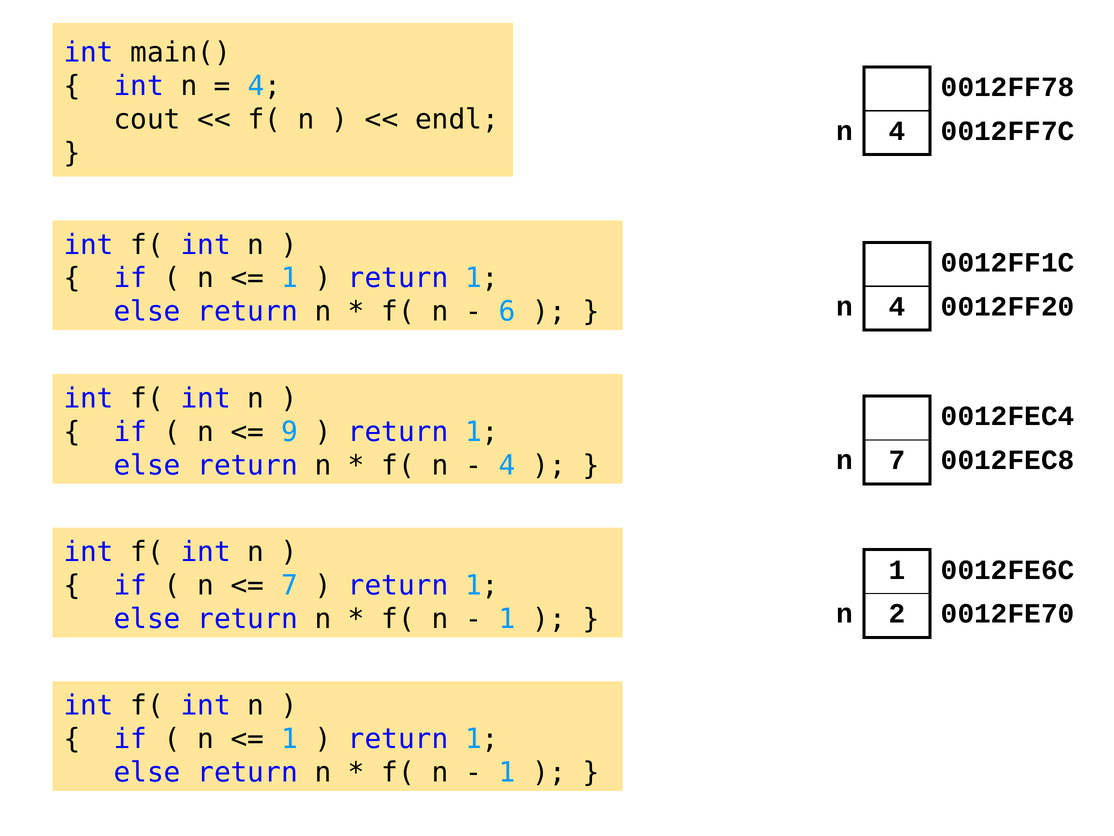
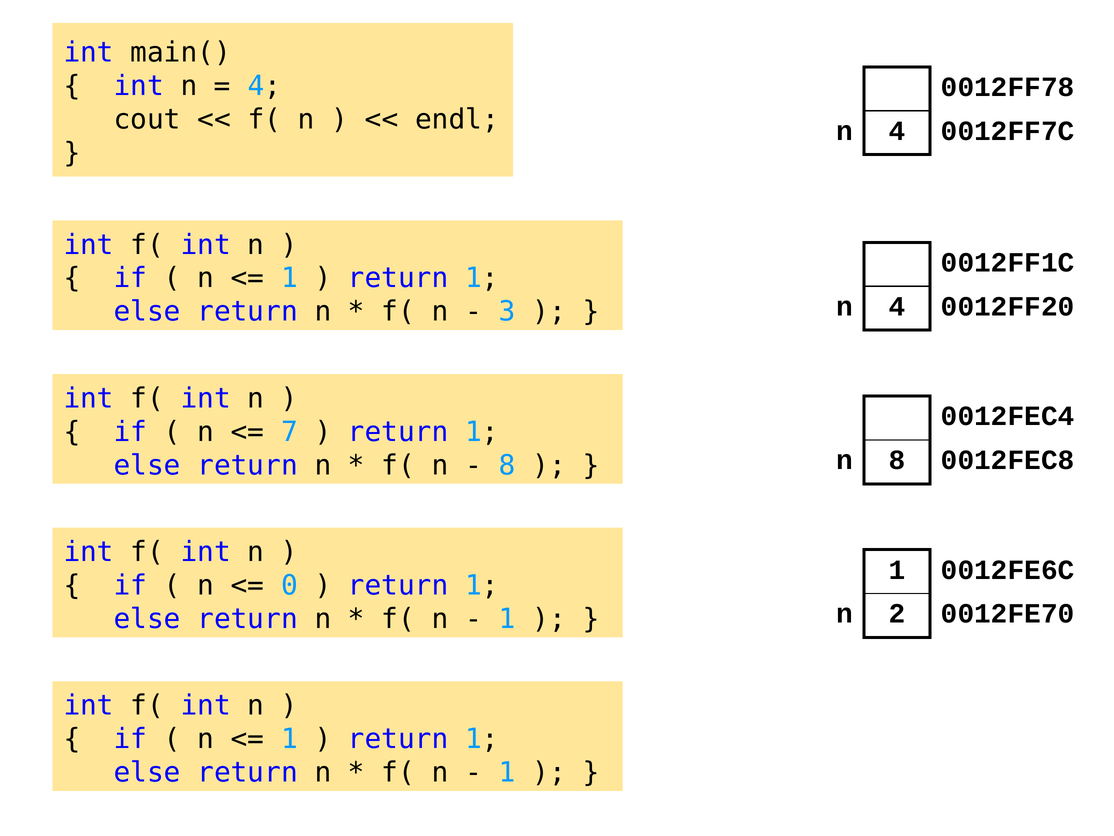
6: 6 -> 3
9: 9 -> 7
n 7: 7 -> 8
4 at (507, 465): 4 -> 8
7 at (289, 585): 7 -> 0
